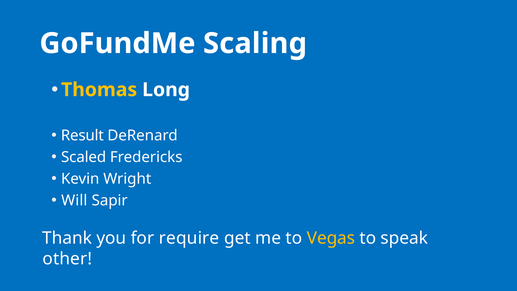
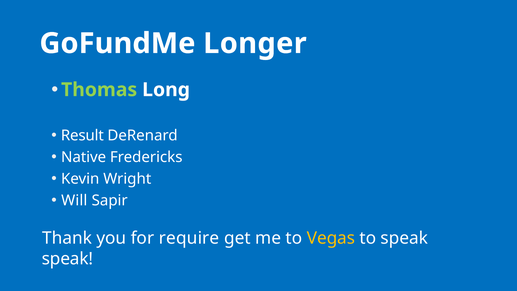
Scaling: Scaling -> Longer
Thomas colour: yellow -> light green
Scaled: Scaled -> Native
other at (67, 259): other -> speak
